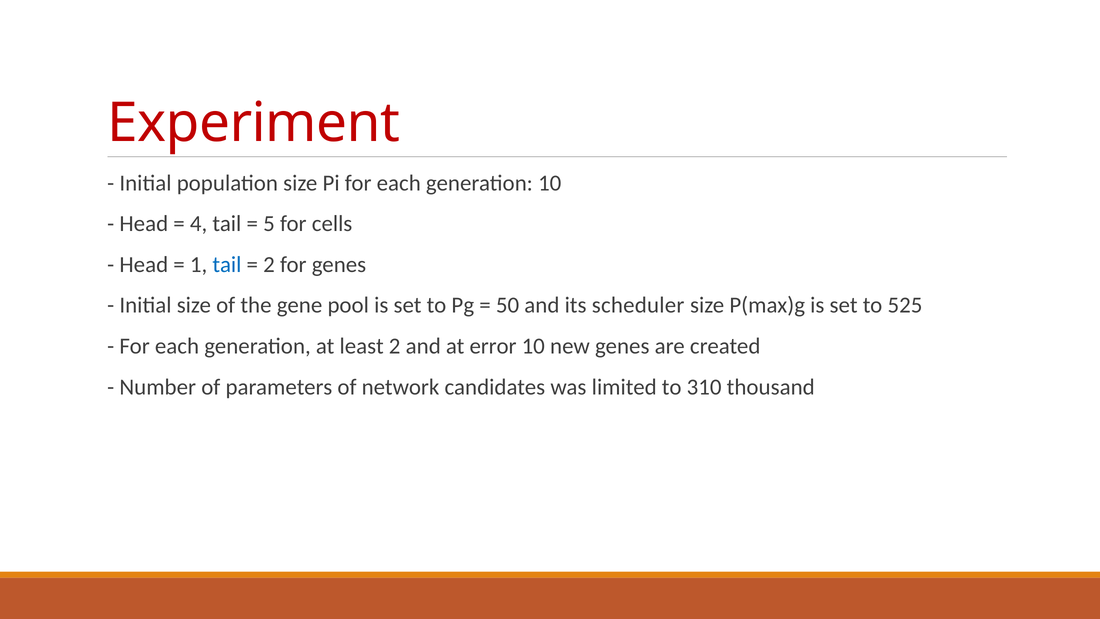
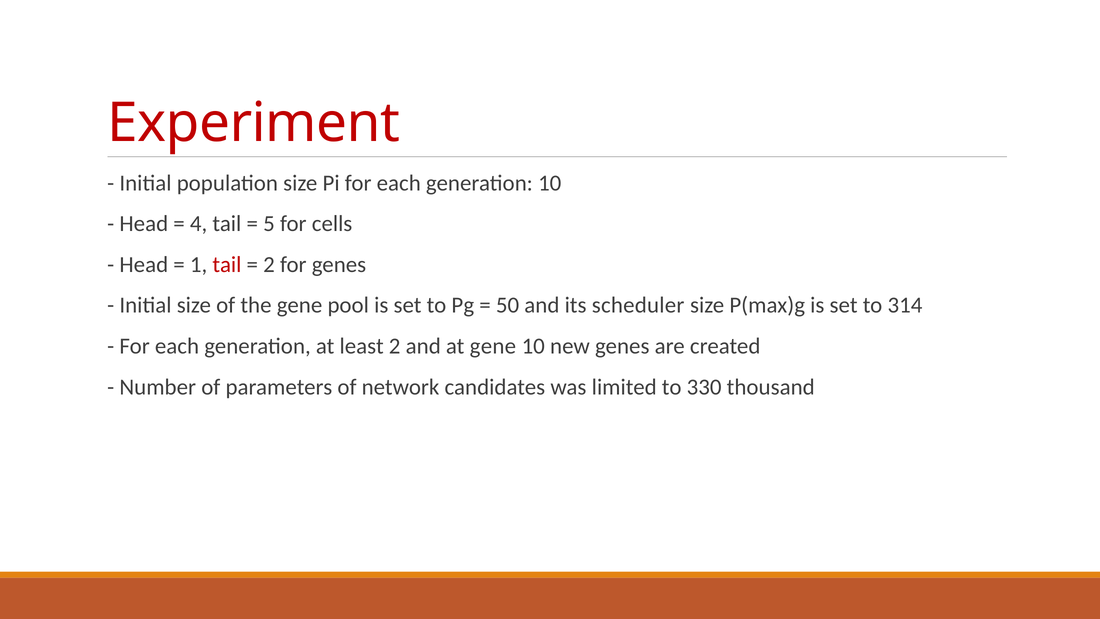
tail at (227, 264) colour: blue -> red
525: 525 -> 314
at error: error -> gene
310: 310 -> 330
